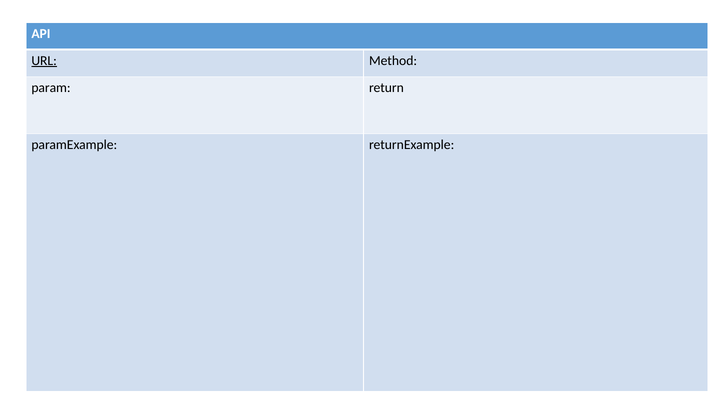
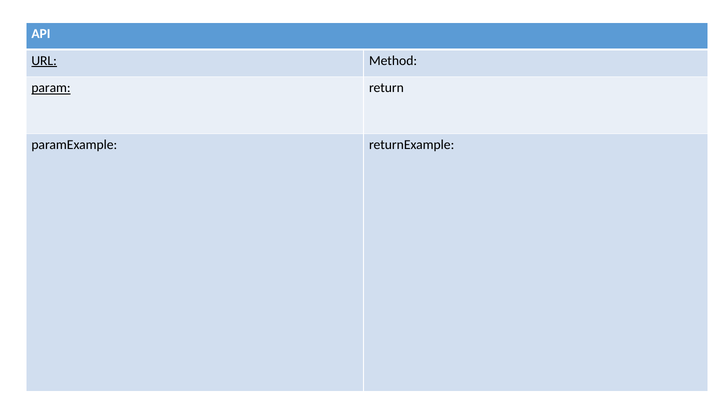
param underline: none -> present
